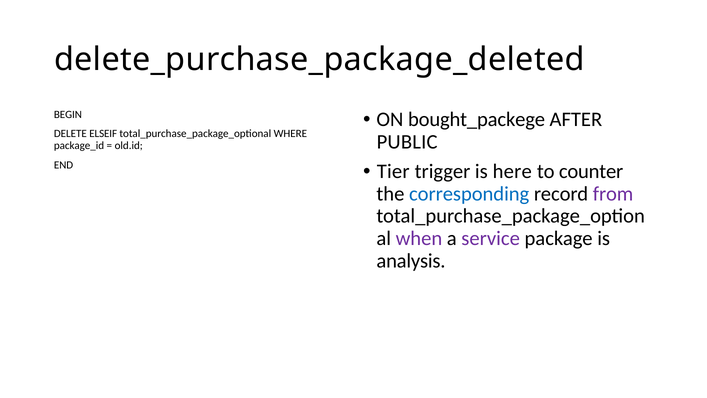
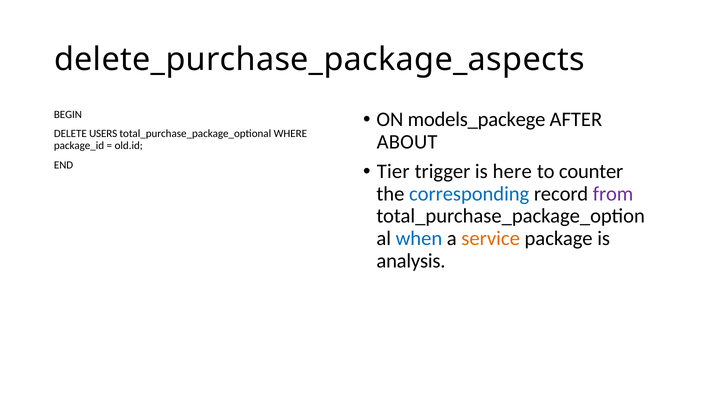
delete_purchase_package_deleted: delete_purchase_package_deleted -> delete_purchase_package_aspects
bought_packege: bought_packege -> models_packege
ELSEIF: ELSEIF -> USERS
PUBLIC: PUBLIC -> ABOUT
when colour: purple -> blue
service colour: purple -> orange
